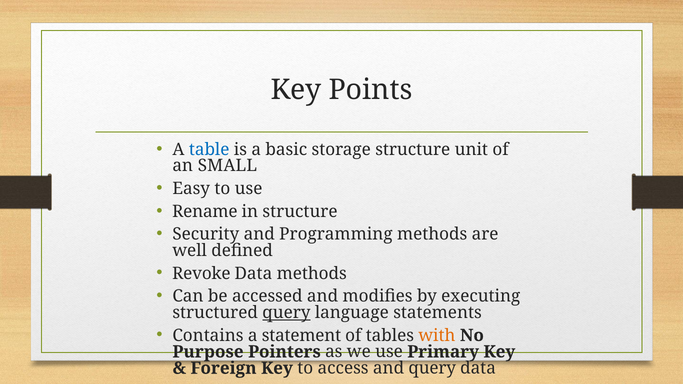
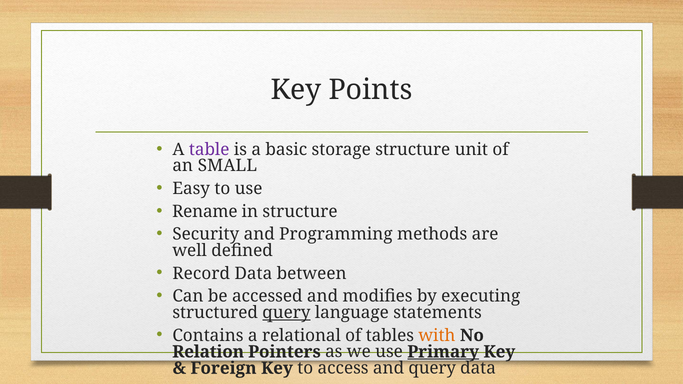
table colour: blue -> purple
Revoke: Revoke -> Record
Data methods: methods -> between
statement: statement -> relational
Purpose: Purpose -> Relation
Primary underline: none -> present
